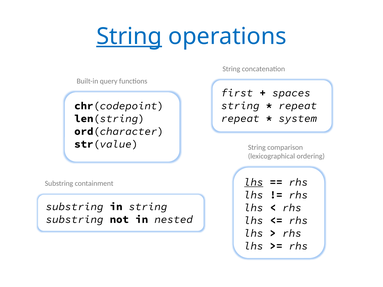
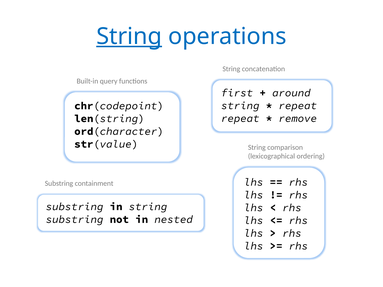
spaces: spaces -> around
system: system -> remove
lhs at (254, 182) underline: present -> none
